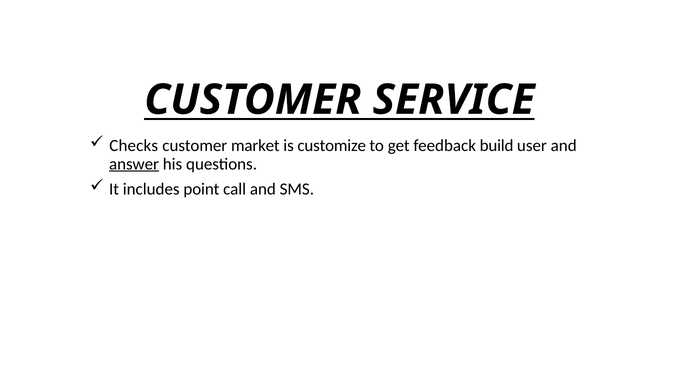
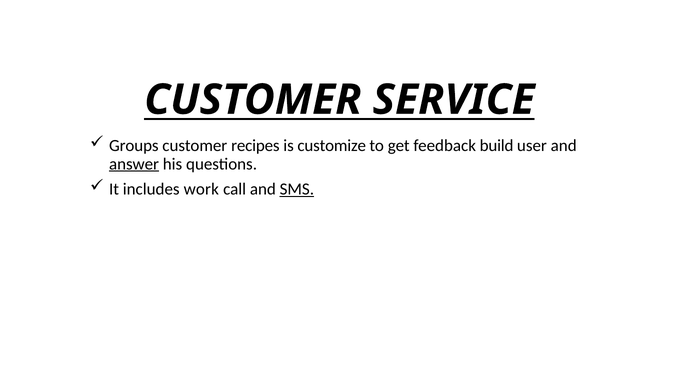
Checks: Checks -> Groups
market: market -> recipes
point: point -> work
SMS underline: none -> present
